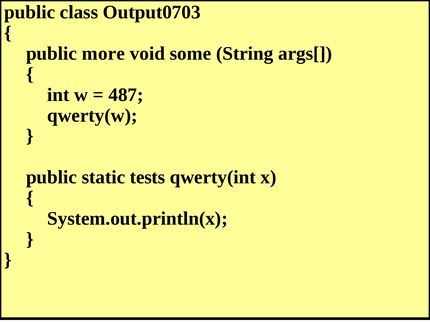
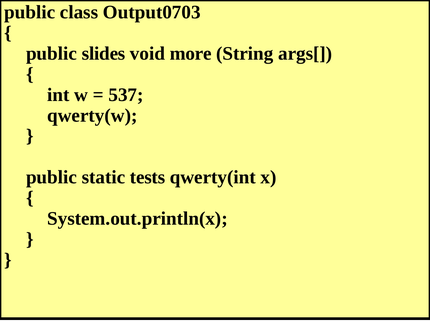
more: more -> slides
some: some -> more
487: 487 -> 537
